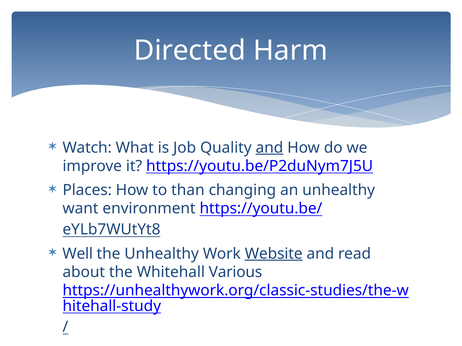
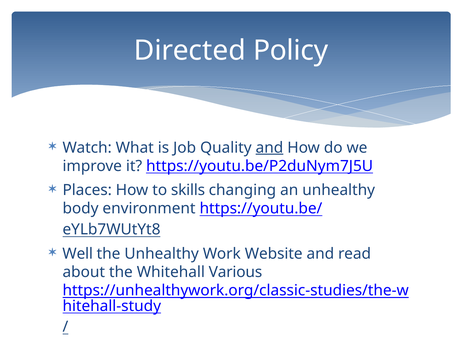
Harm: Harm -> Policy
than: than -> skills
want: want -> body
Website underline: present -> none
